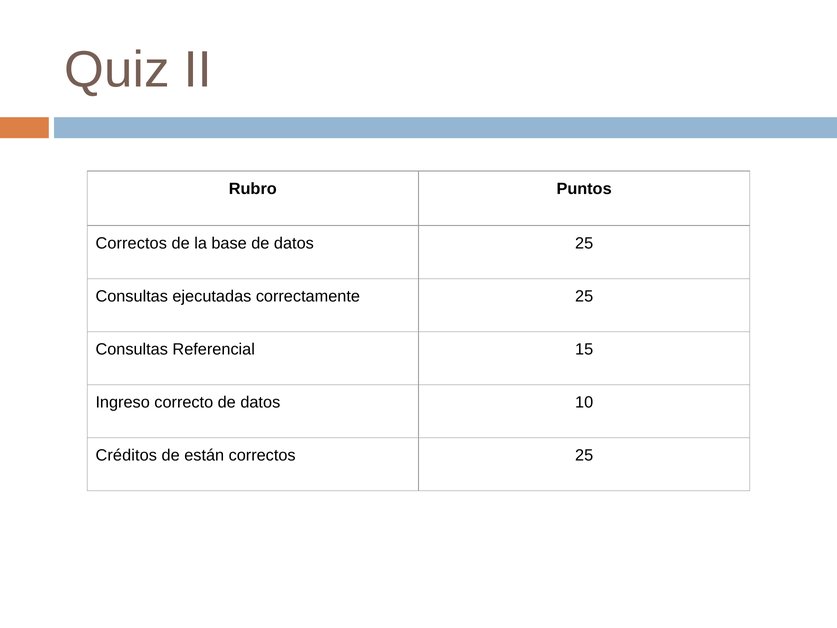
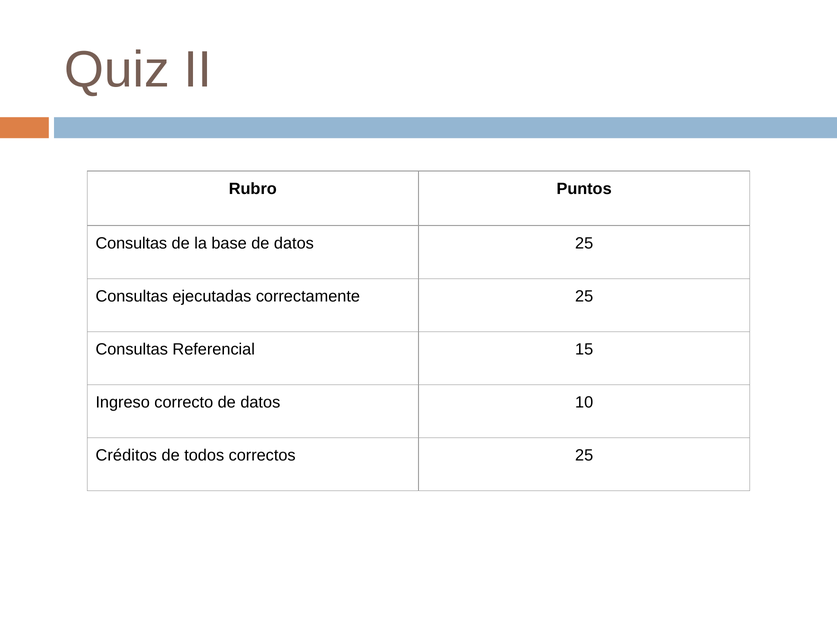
Correctos at (131, 243): Correctos -> Consultas
están: están -> todos
